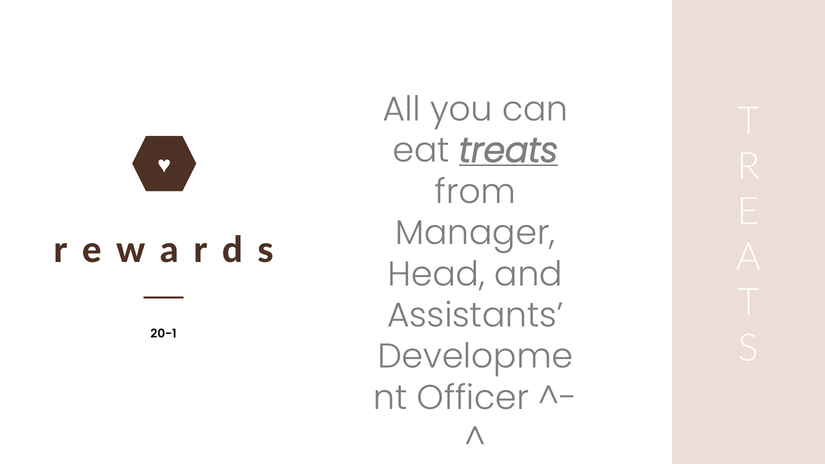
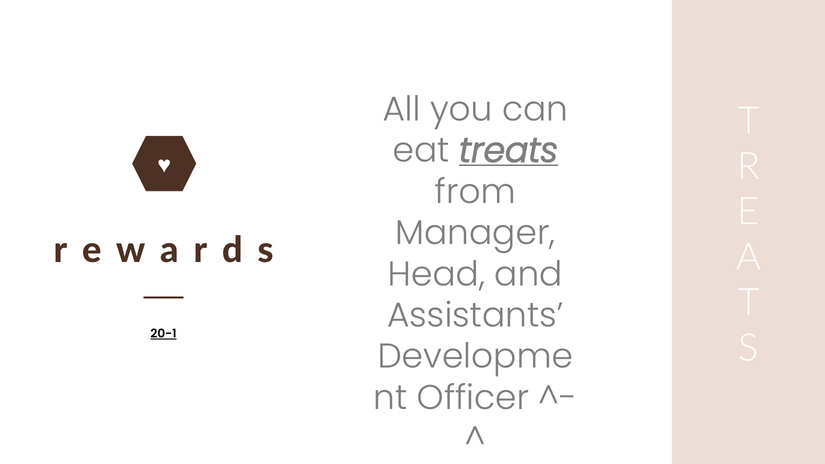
20-1 underline: none -> present
